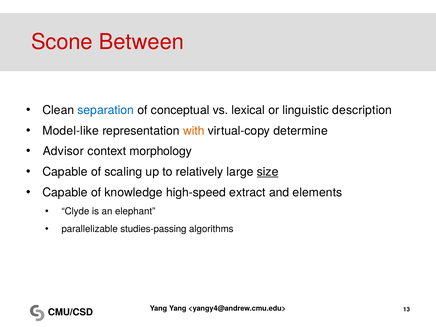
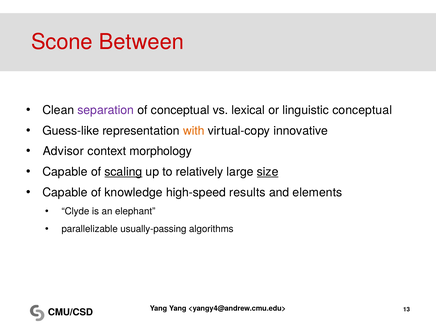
separation colour: blue -> purple
linguistic description: description -> conceptual
Model-like: Model-like -> Guess-like
determine: determine -> innovative
scaling underline: none -> present
extract: extract -> results
studies-passing: studies-passing -> usually-passing
